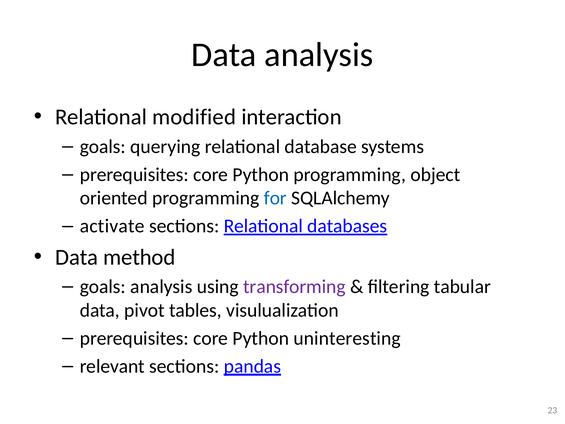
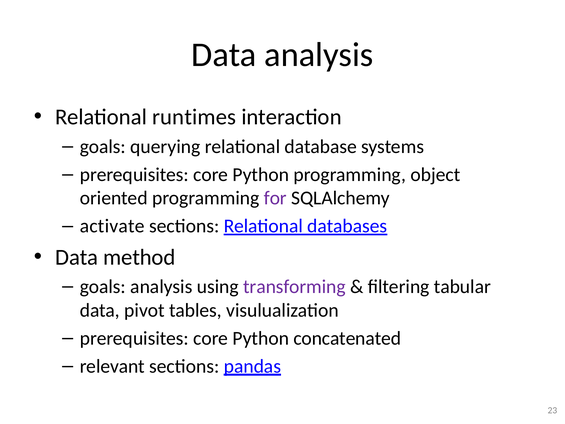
modified: modified -> runtimes
for colour: blue -> purple
uninteresting: uninteresting -> concatenated
